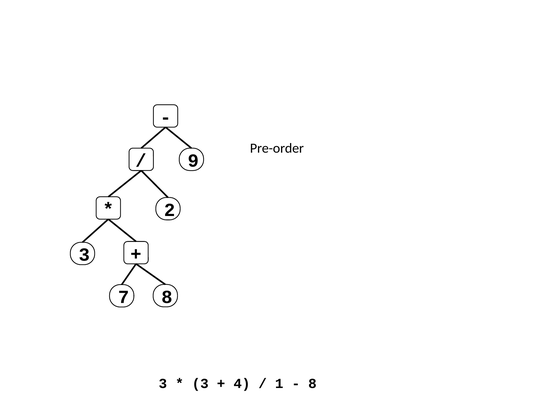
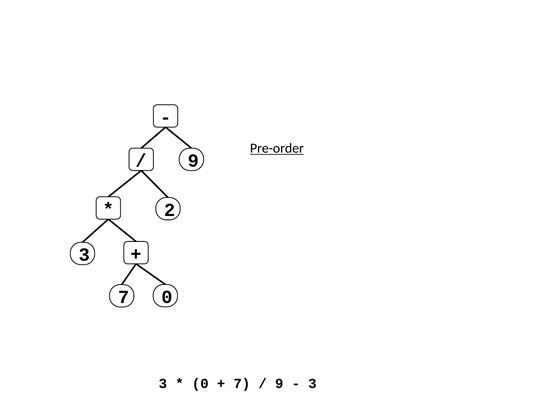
Pre-order underline: none -> present
7 8: 8 -> 0
3 at (200, 383): 3 -> 0
4 at (242, 383): 4 -> 7
1 at (279, 383): 1 -> 9
8 at (312, 383): 8 -> 3
